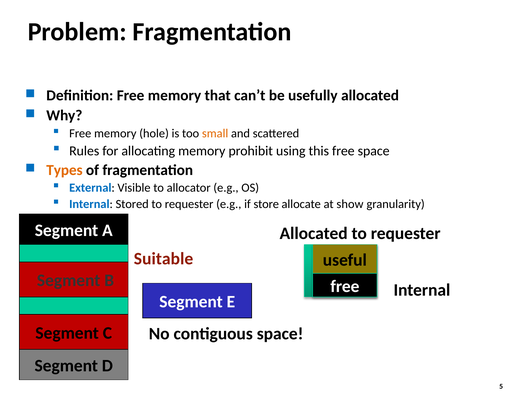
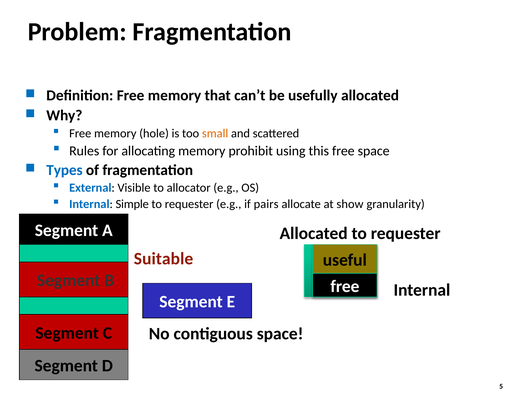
Types colour: orange -> blue
Stored: Stored -> Simple
store: store -> pairs
